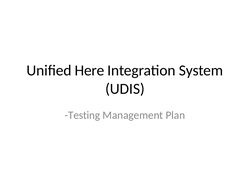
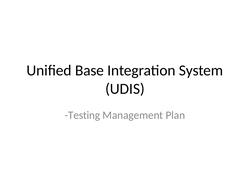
Here: Here -> Base
